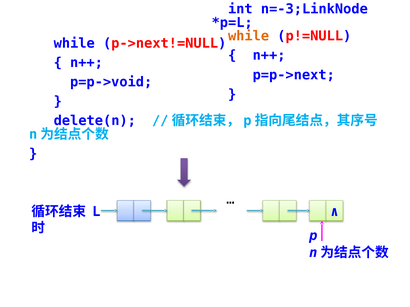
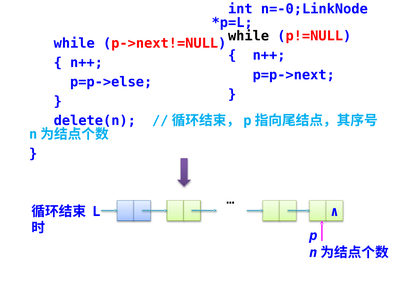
n=-3;LinkNode: n=-3;LinkNode -> n=-0;LinkNode
while at (249, 36) colour: orange -> black
p=p->void: p=p->void -> p=p->else
